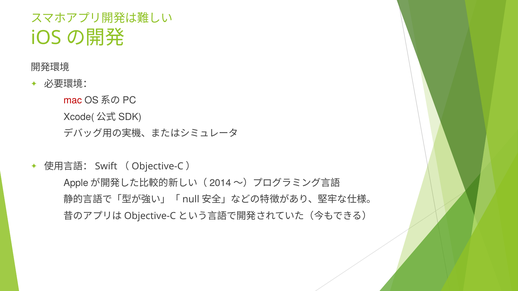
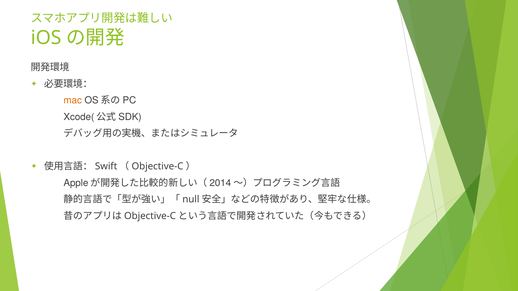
mac colour: red -> orange
